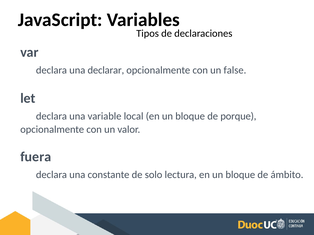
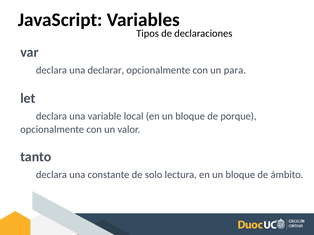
false: false -> para
fuera: fuera -> tanto
